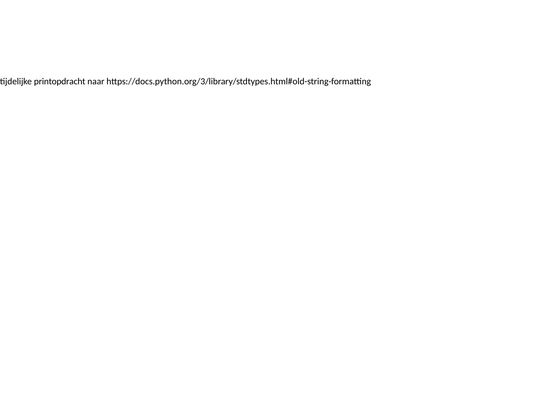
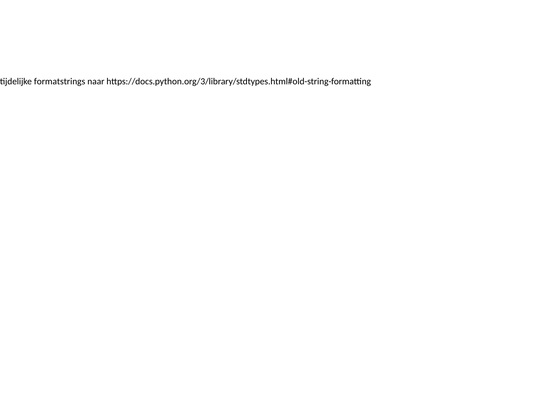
printopdracht: printopdracht -> formatstrings
